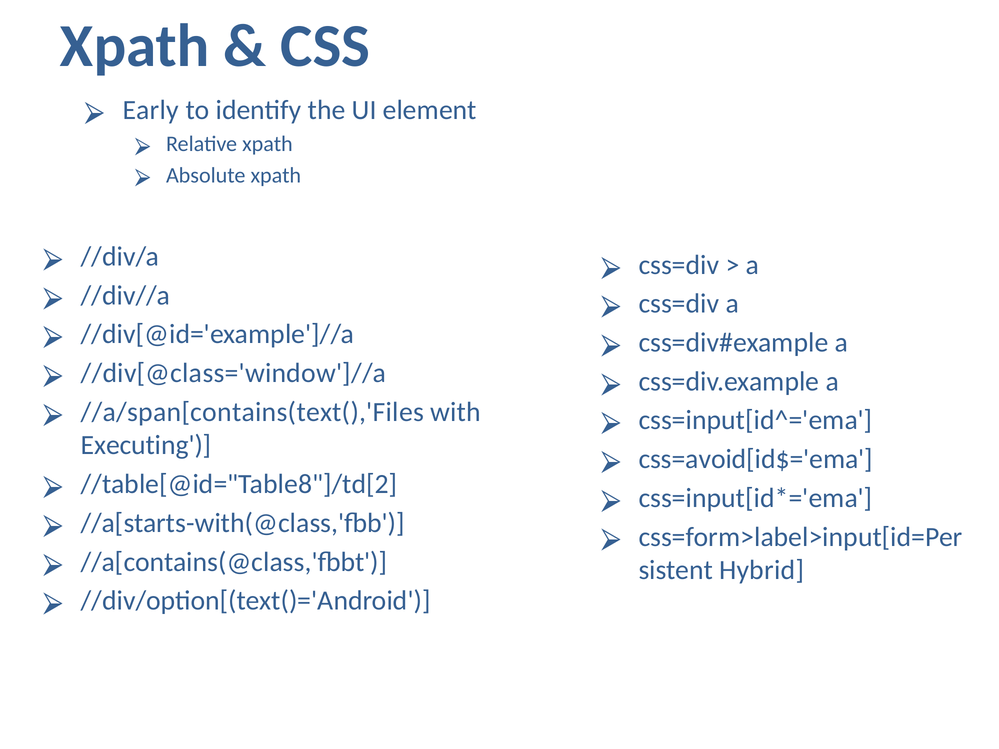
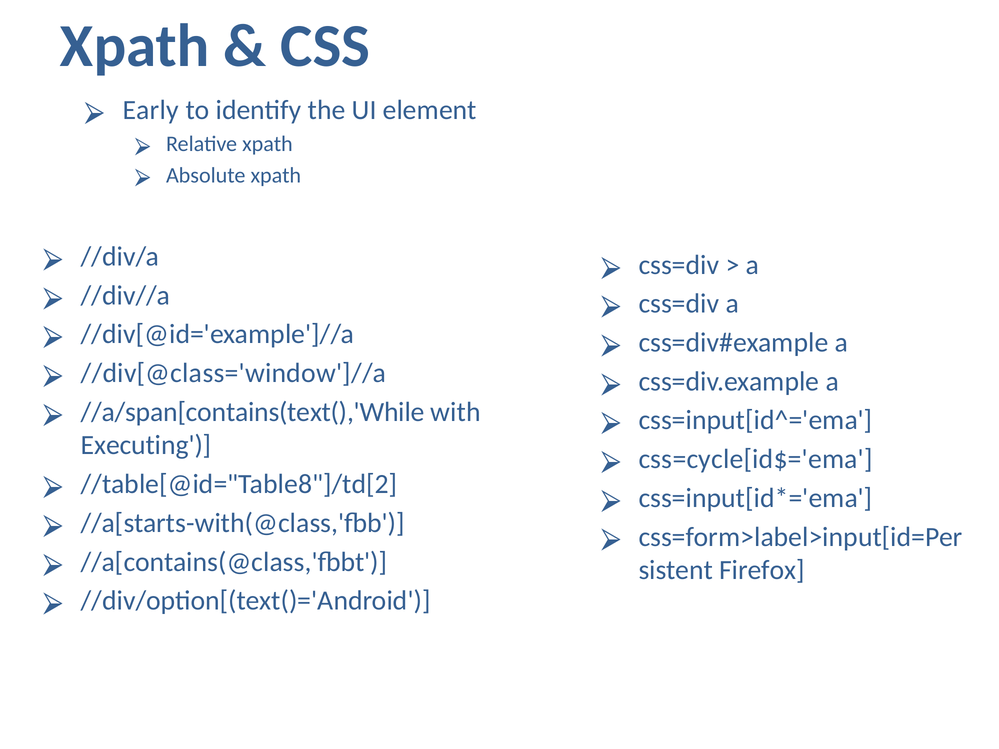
//a/span[contains(text(),'Files: //a/span[contains(text(),'Files -> //a/span[contains(text(),'While
css=avoid[id$='ema: css=avoid[id$='ema -> css=cycle[id$='ema
Hybrid: Hybrid -> Firefox
